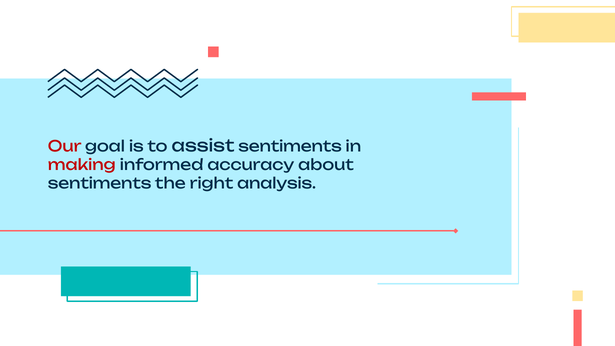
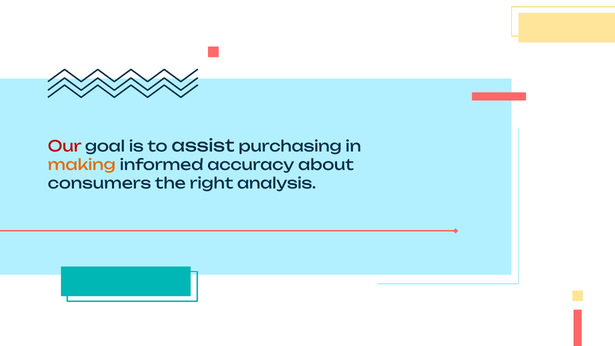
assist sentiments: sentiments -> purchasing
making colour: red -> orange
sentiments at (100, 184): sentiments -> consumers
